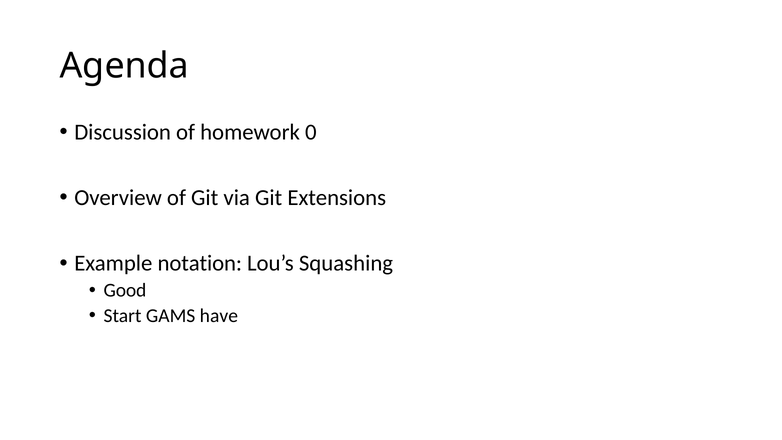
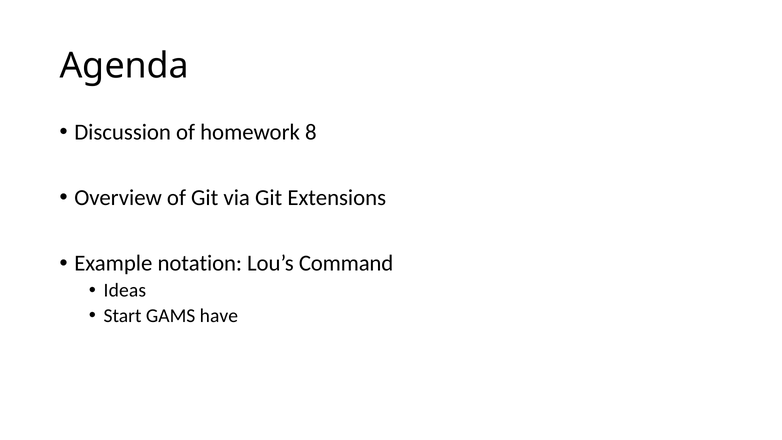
0: 0 -> 8
Squashing: Squashing -> Command
Good: Good -> Ideas
